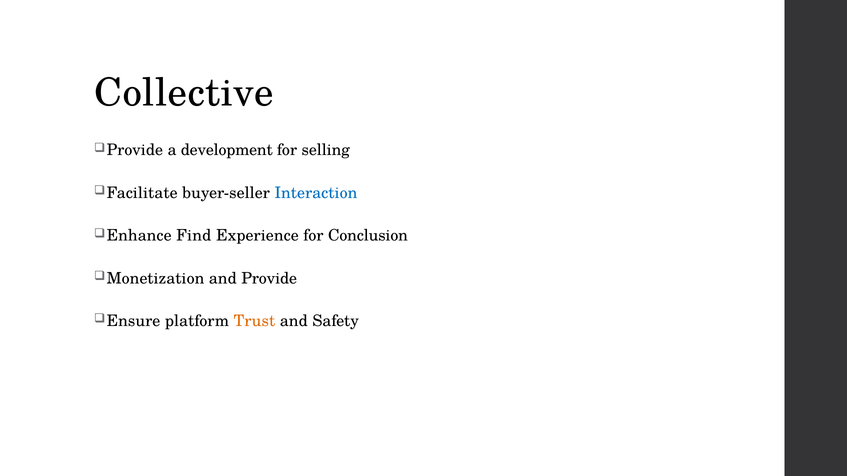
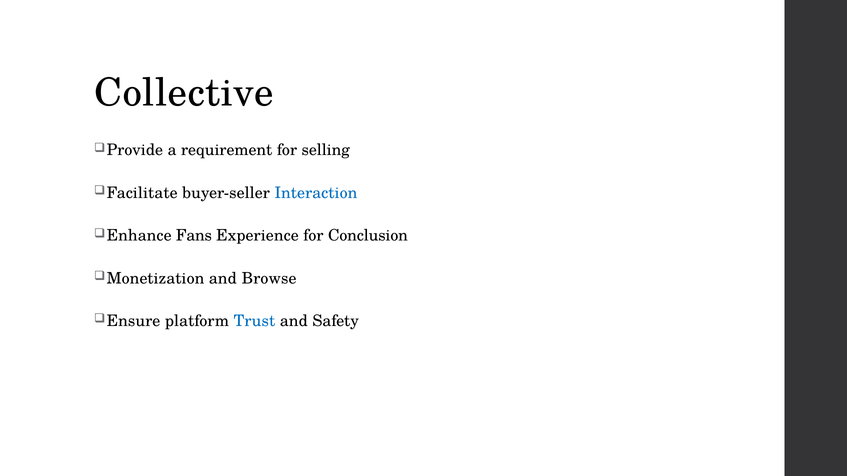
development: development -> requirement
Find: Find -> Fans
Provide: Provide -> Browse
Trust colour: orange -> blue
